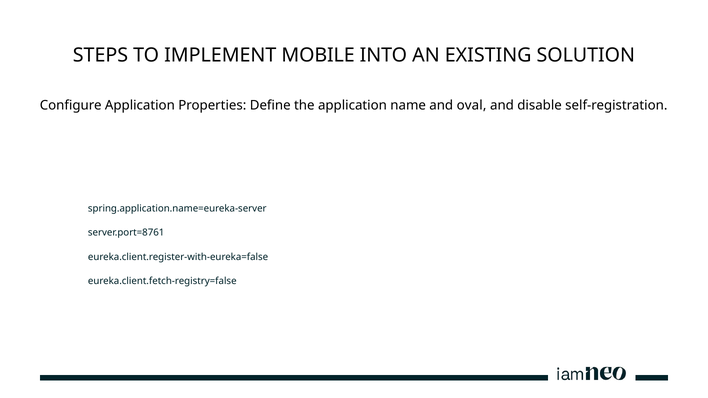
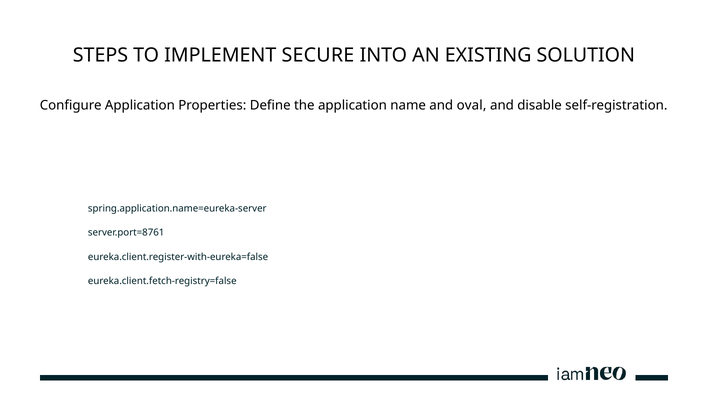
MOBILE: MOBILE -> SECURE
